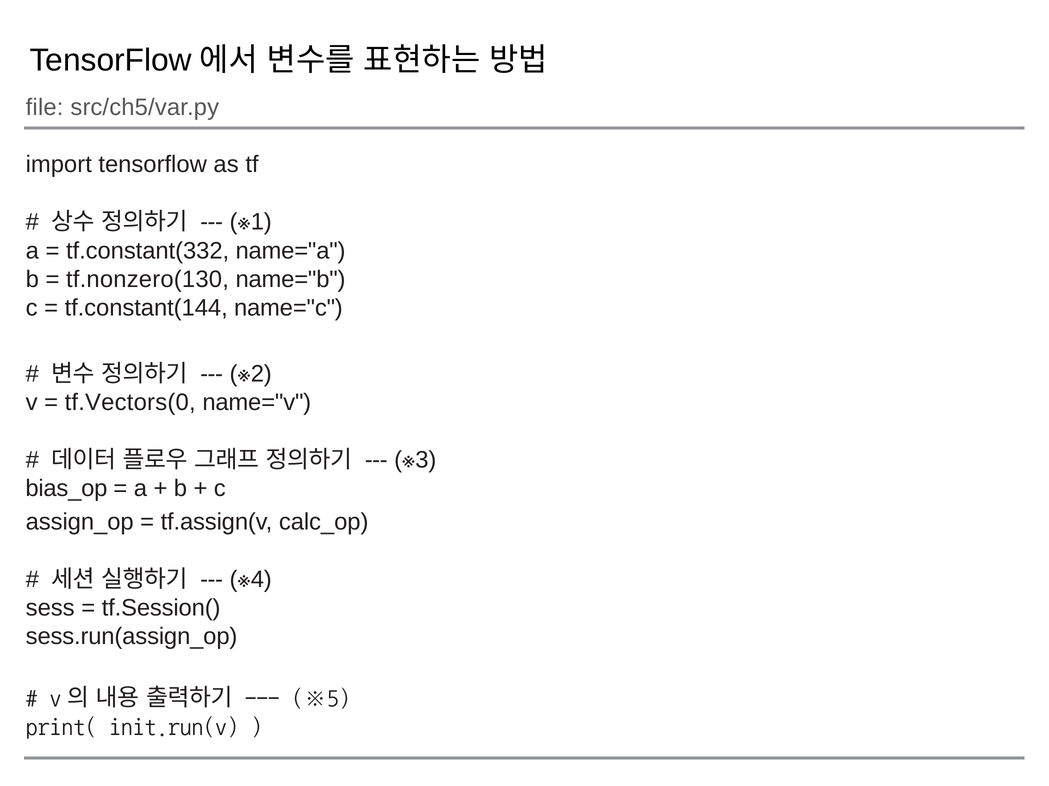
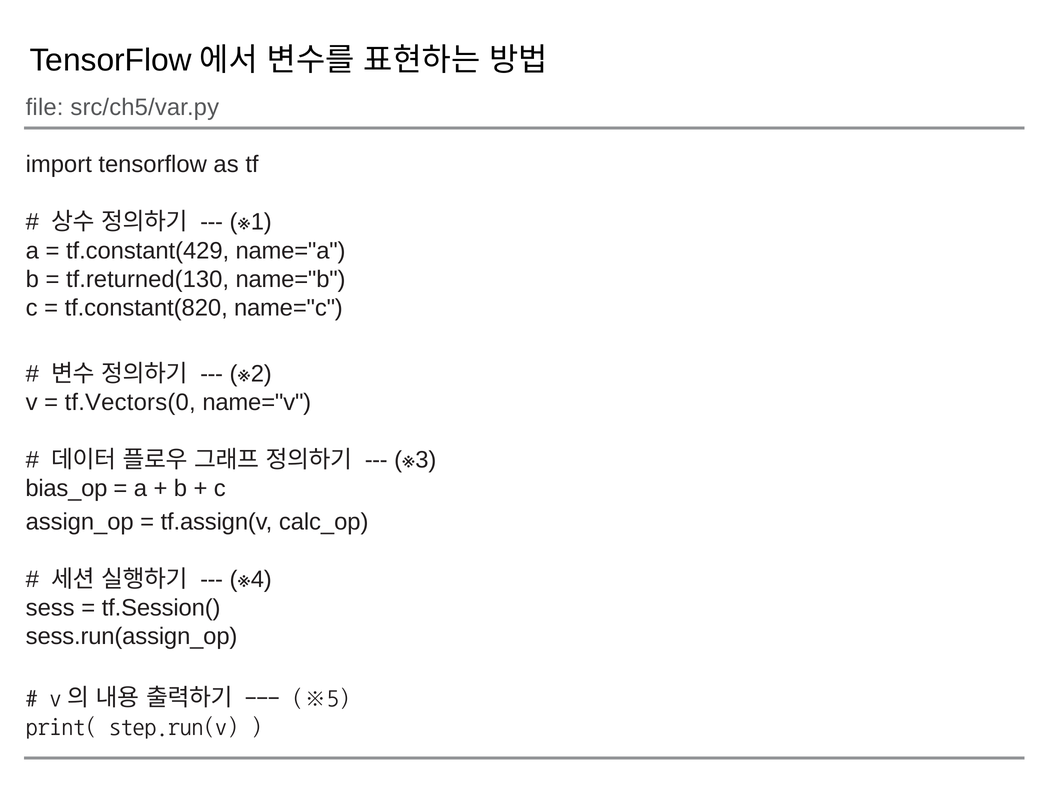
tf.constant(332: tf.constant(332 -> tf.constant(429
tf.nonzero(130: tf.nonzero(130 -> tf.returned(130
tf.constant(144: tf.constant(144 -> tf.constant(820
init.run(v: init.run(v -> step.run(v
